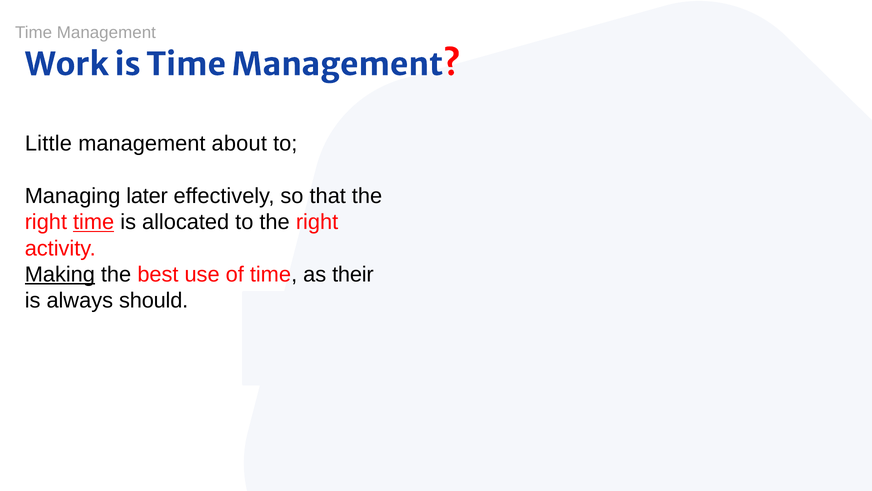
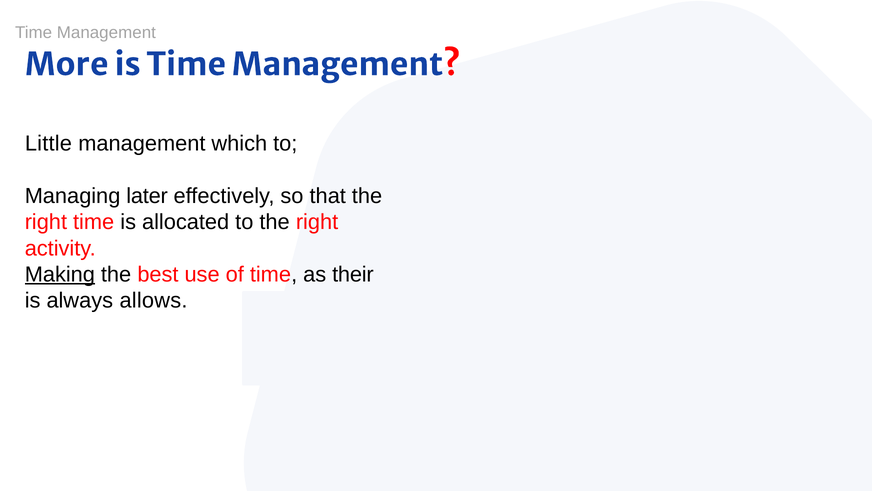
Work: Work -> More
about: about -> which
time at (94, 222) underline: present -> none
should: should -> allows
